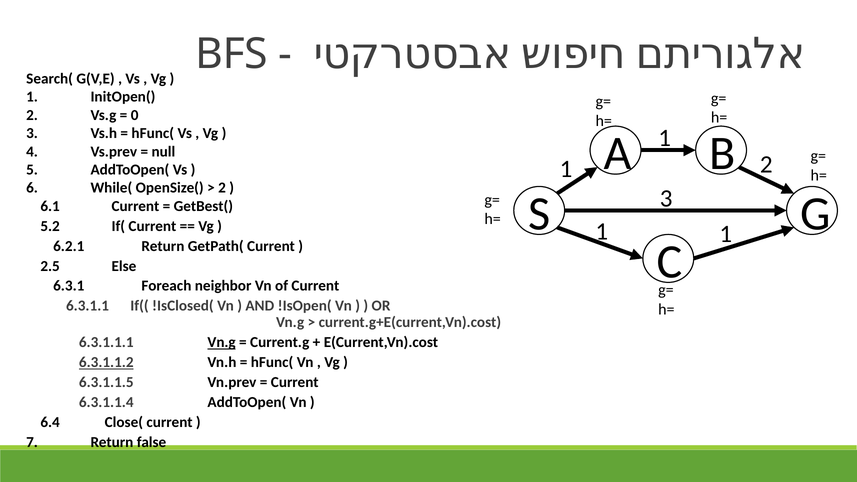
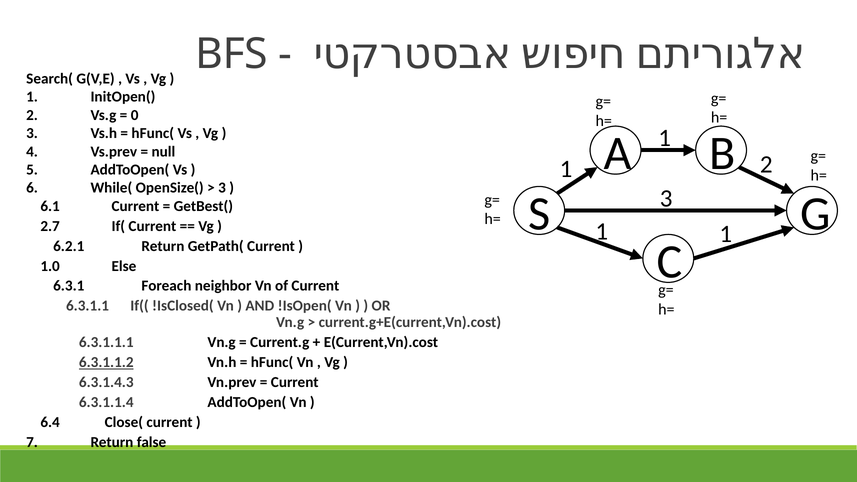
2 at (222, 188): 2 -> 3
5.2: 5.2 -> 2.7
2.5: 2.5 -> 1.0
Vn.g at (222, 342) underline: present -> none
6.3.1.1.5: 6.3.1.1.5 -> 6.3.1.4.3
